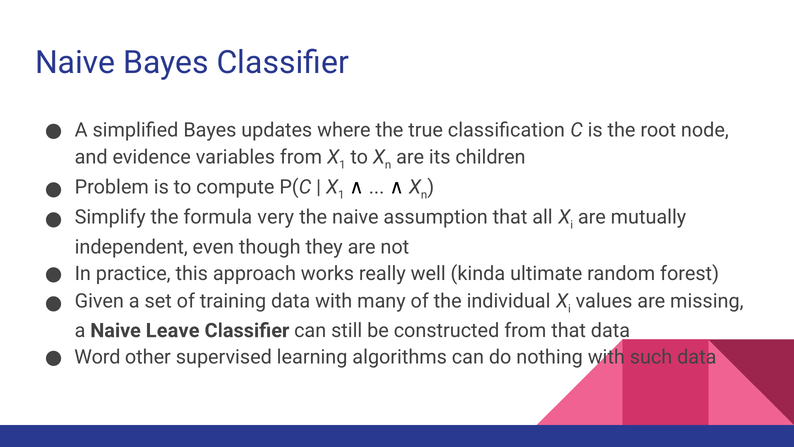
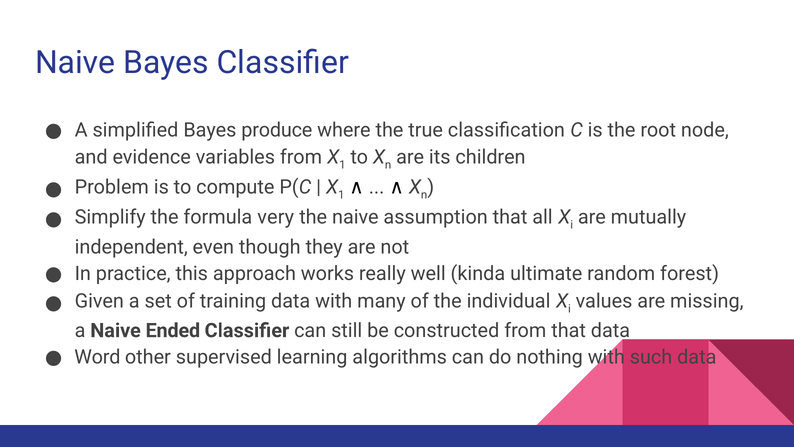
updates: updates -> produce
Leave: Leave -> Ended
